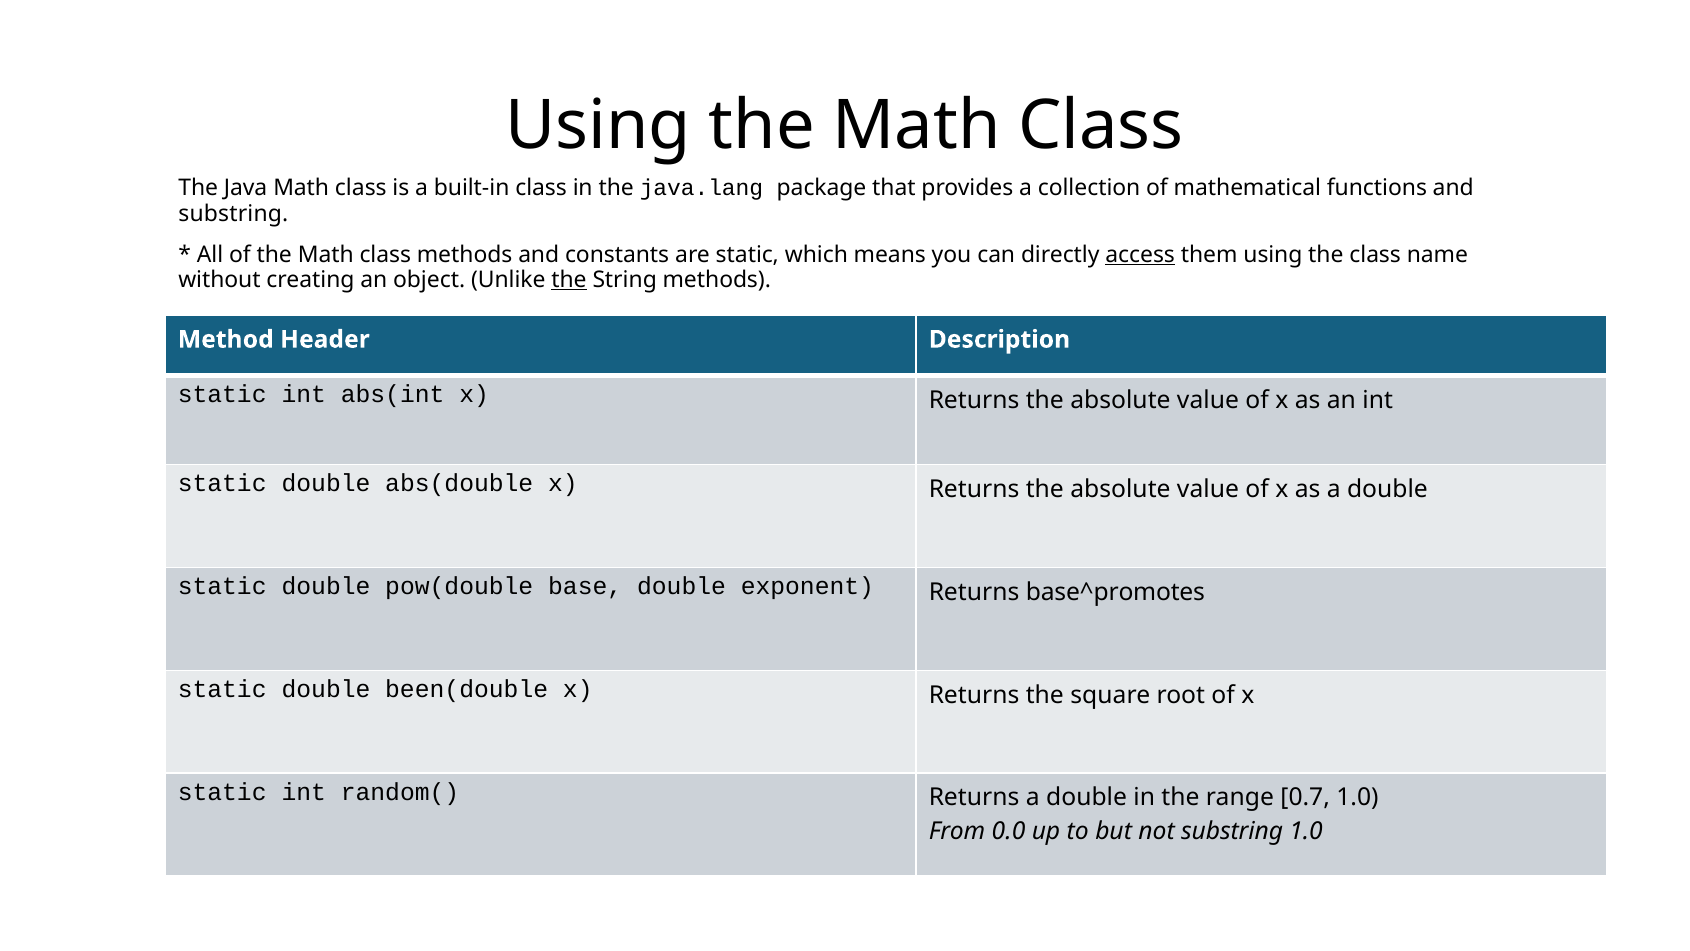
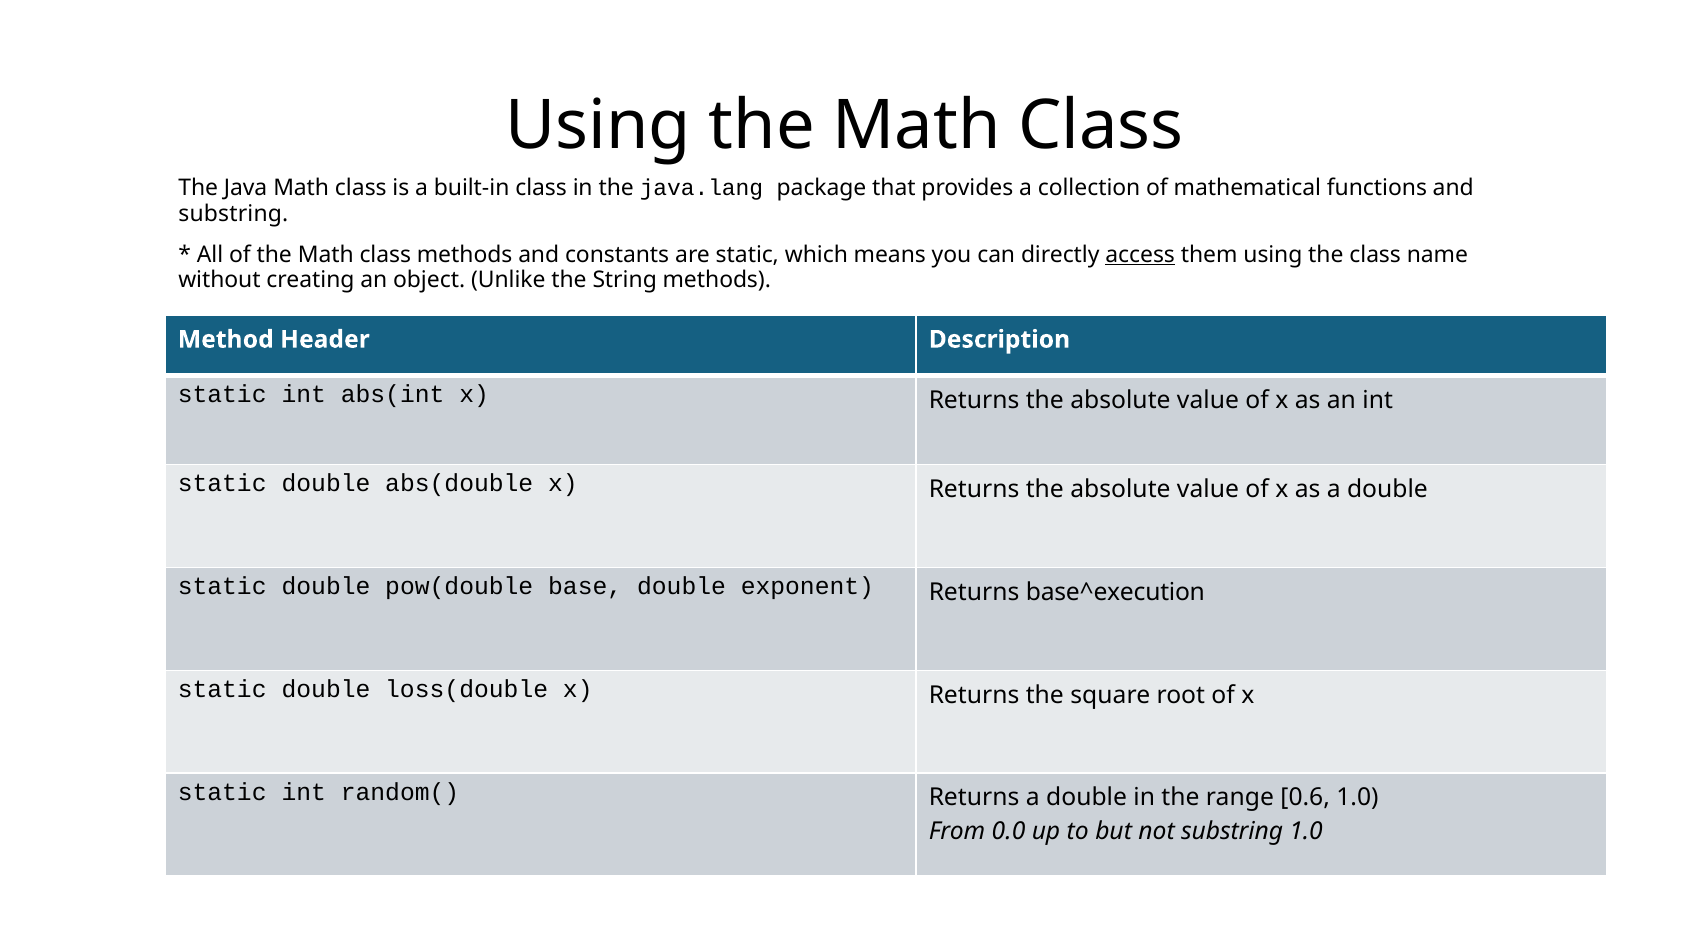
the at (569, 280) underline: present -> none
base^promotes: base^promotes -> base^execution
been(double: been(double -> loss(double
0.7: 0.7 -> 0.6
